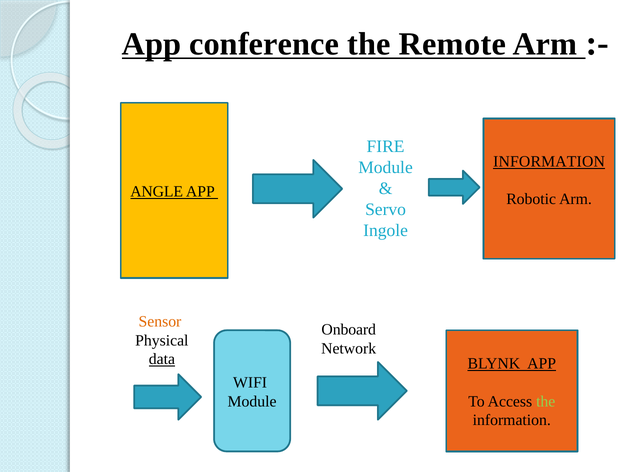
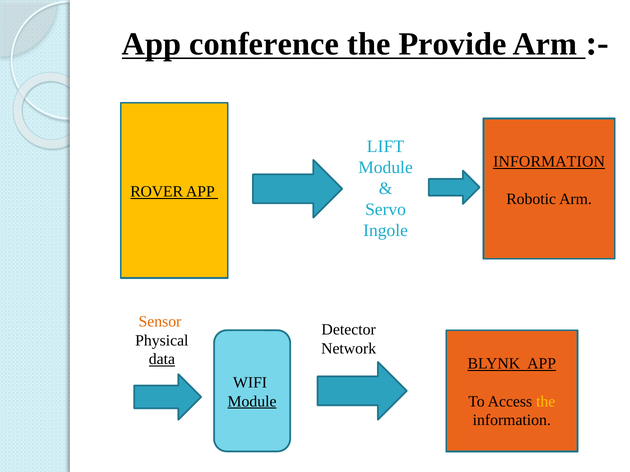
Remote: Remote -> Provide
FIRE: FIRE -> LIFT
ANGLE: ANGLE -> ROVER
Onboard: Onboard -> Detector
Module at (252, 402) underline: none -> present
the at (546, 402) colour: light green -> yellow
